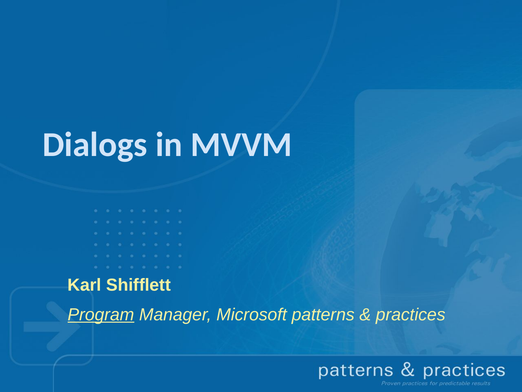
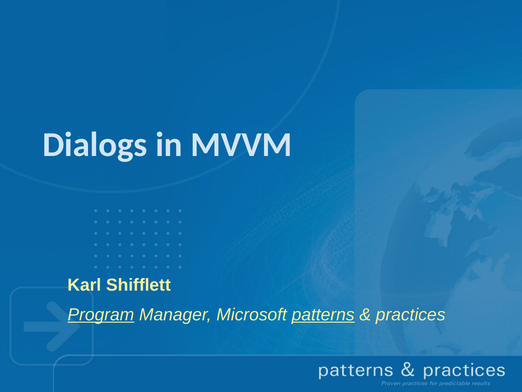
patterns underline: none -> present
